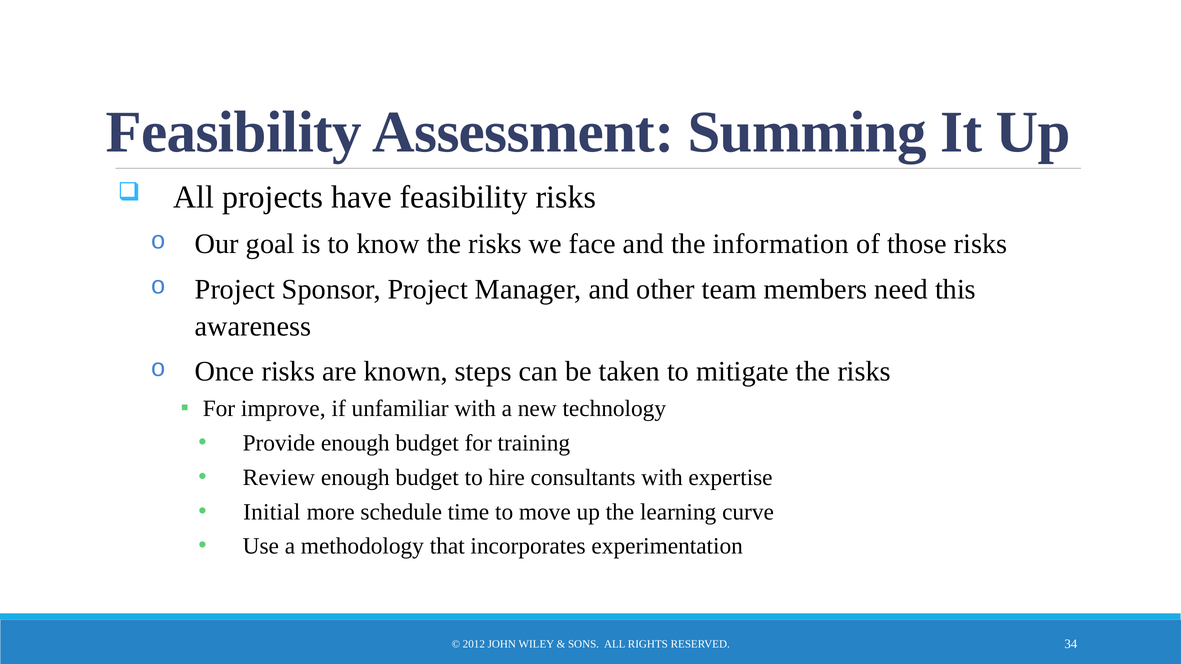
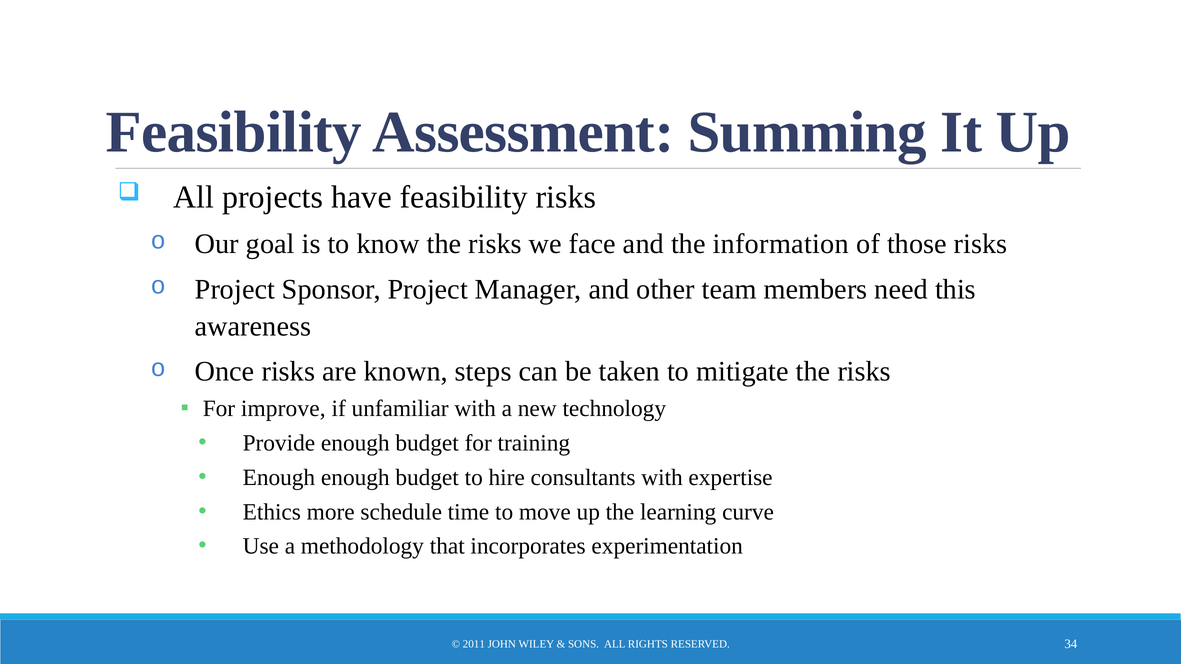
Review at (279, 478): Review -> Enough
Initial: Initial -> Ethics
2012: 2012 -> 2011
